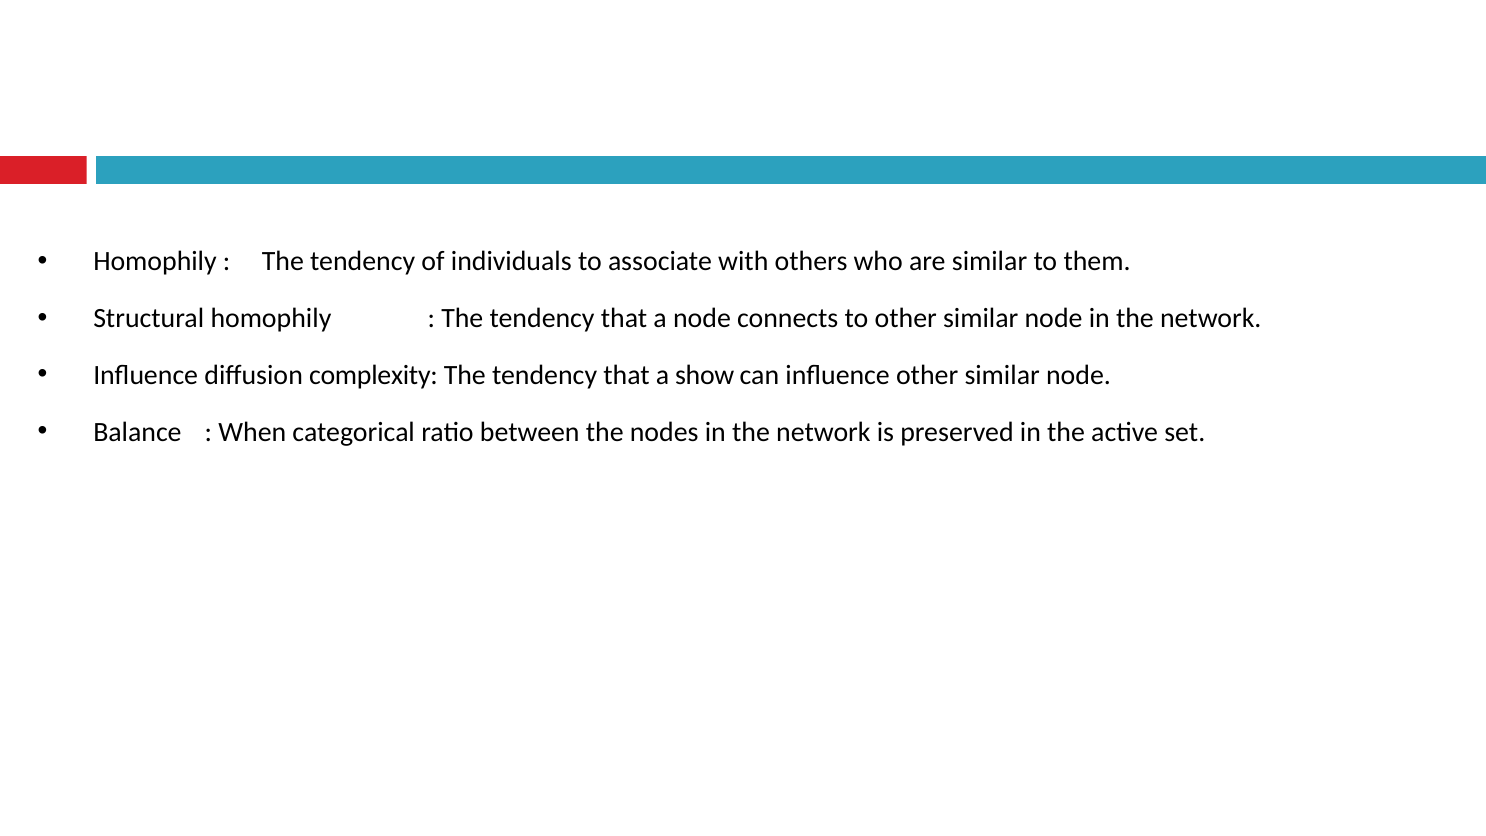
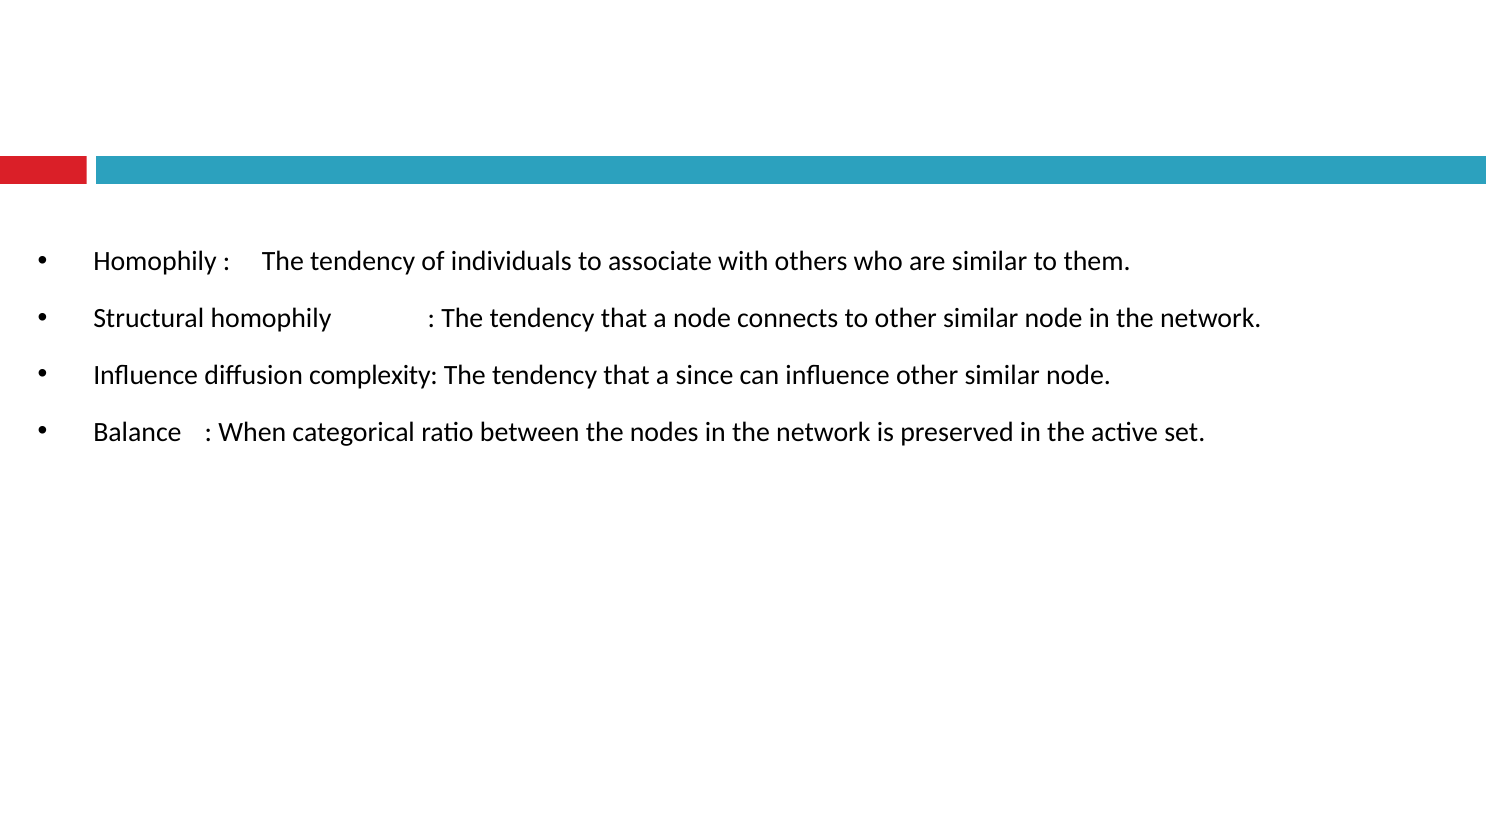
show: show -> since
